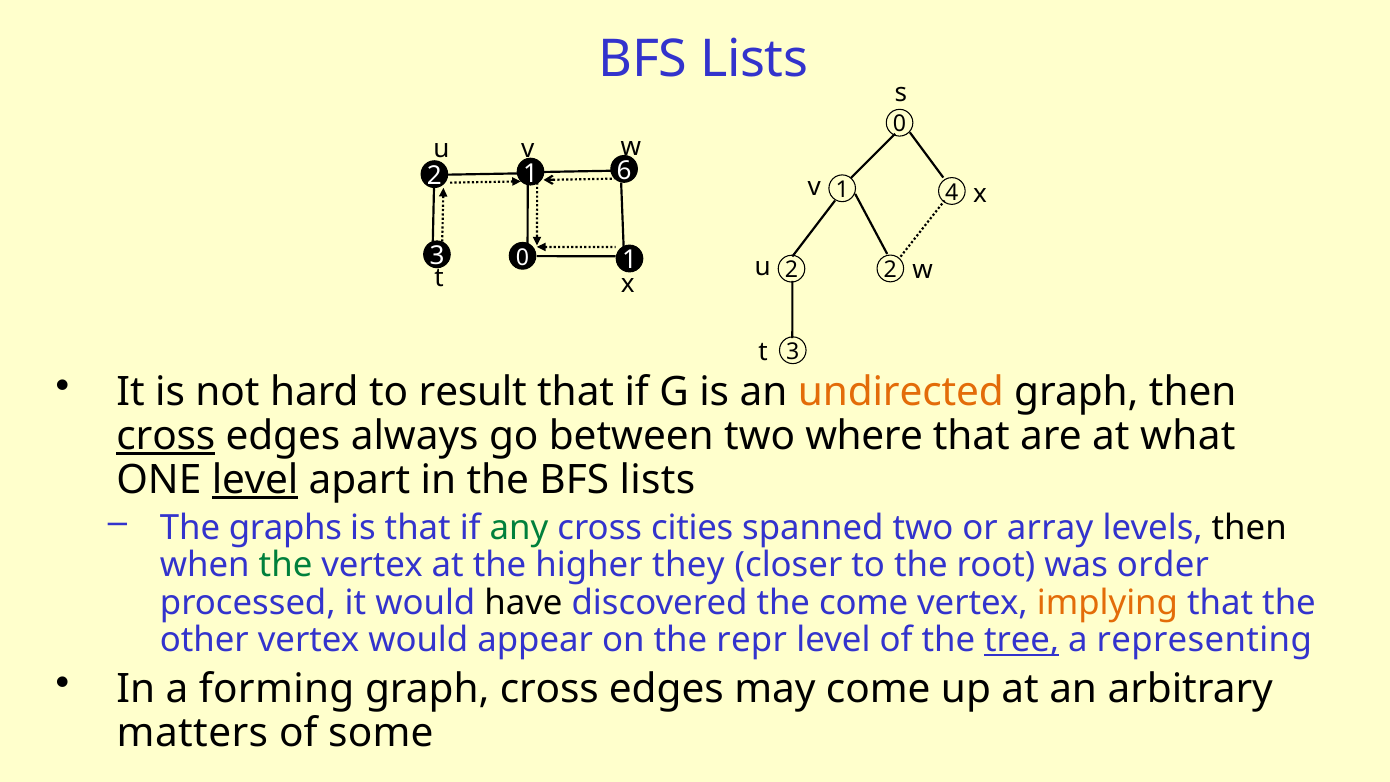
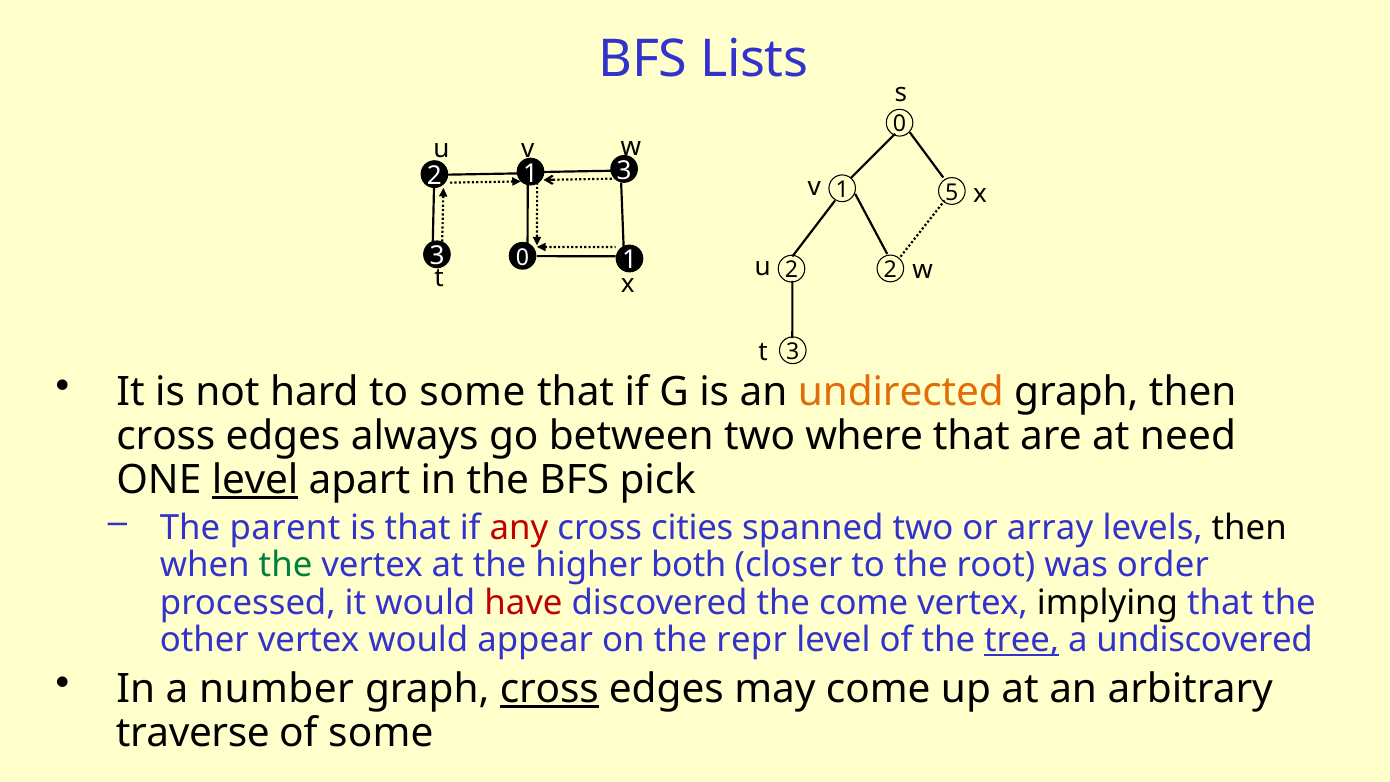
6 at (624, 171): 6 -> 3
4: 4 -> 5
to result: result -> some
cross at (166, 436) underline: present -> none
what: what -> need
the BFS lists: lists -> pick
graphs: graphs -> parent
any colour: green -> red
they: they -> both
have colour: black -> red
implying colour: orange -> black
representing: representing -> undiscovered
forming: forming -> number
cross at (549, 689) underline: none -> present
matters: matters -> traverse
